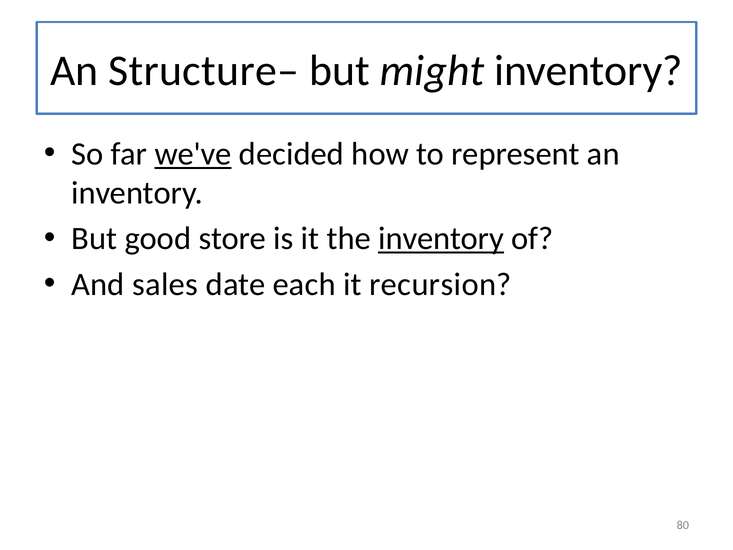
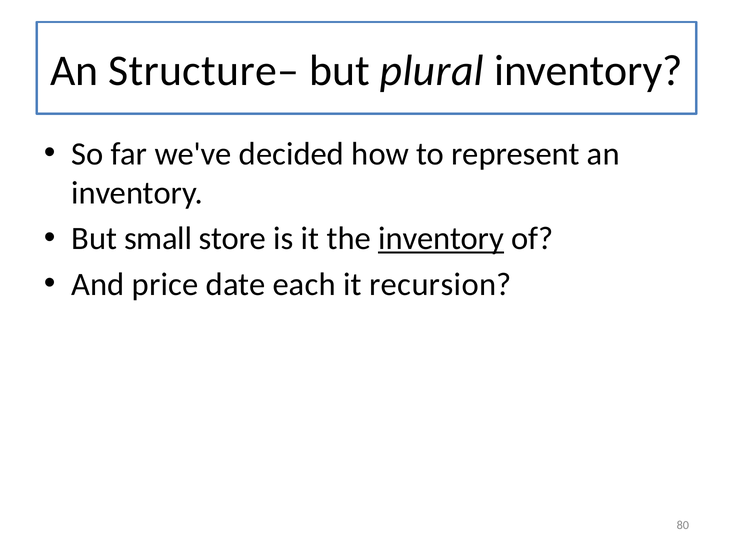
might: might -> plural
we've underline: present -> none
good: good -> small
sales: sales -> price
